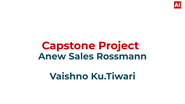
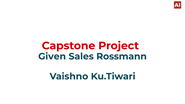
Anew: Anew -> Given
